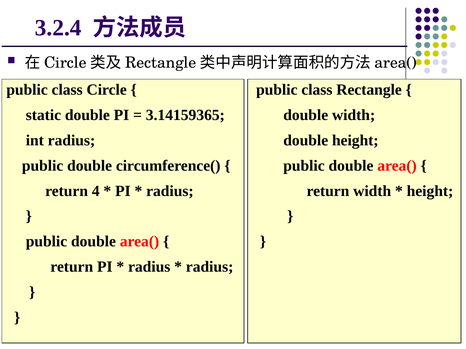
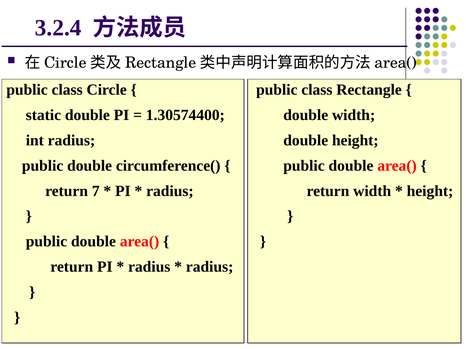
3.14159365: 3.14159365 -> 1.30574400
4: 4 -> 7
